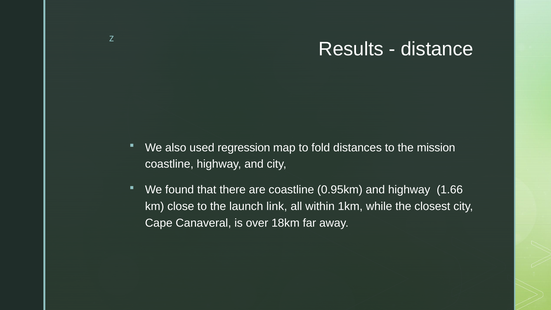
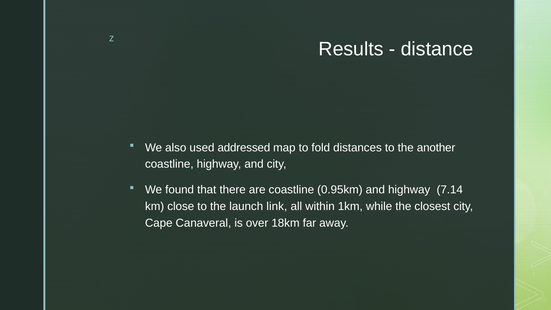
regression: regression -> addressed
mission: mission -> another
1.66: 1.66 -> 7.14
